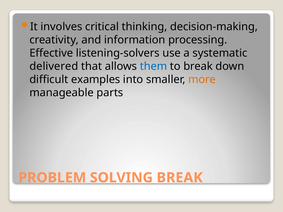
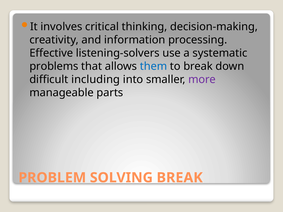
delivered: delivered -> problems
examples: examples -> including
more colour: orange -> purple
